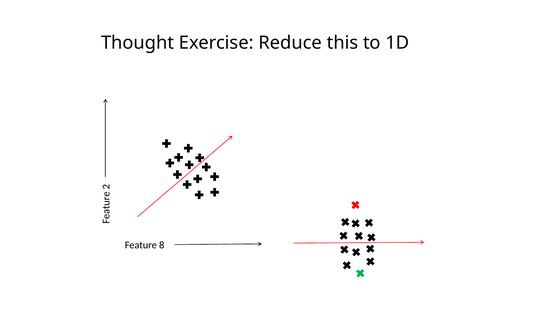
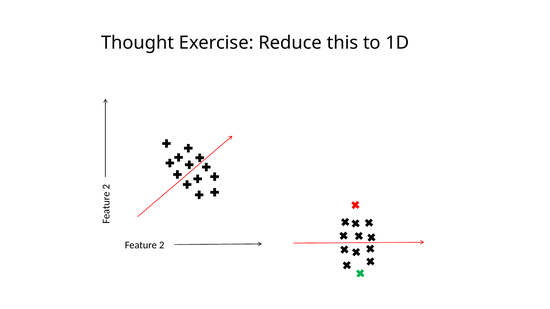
Feature 8: 8 -> 2
